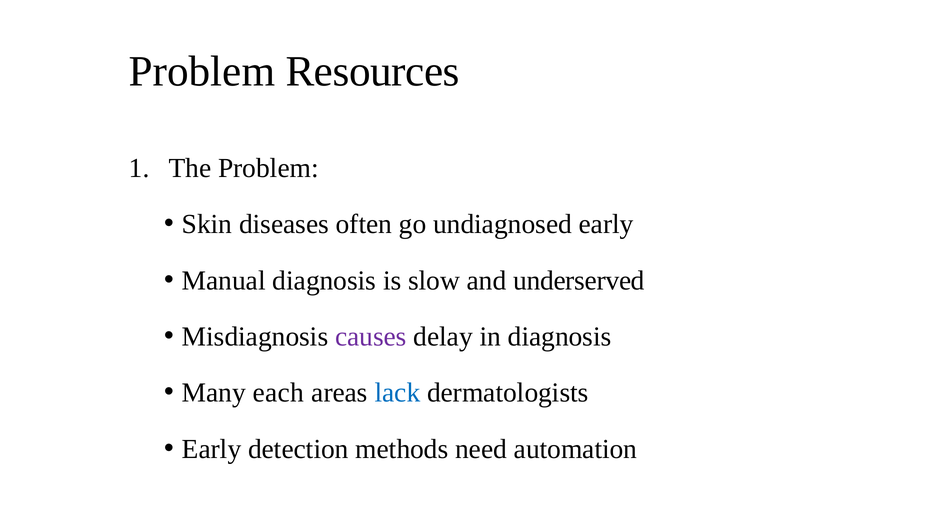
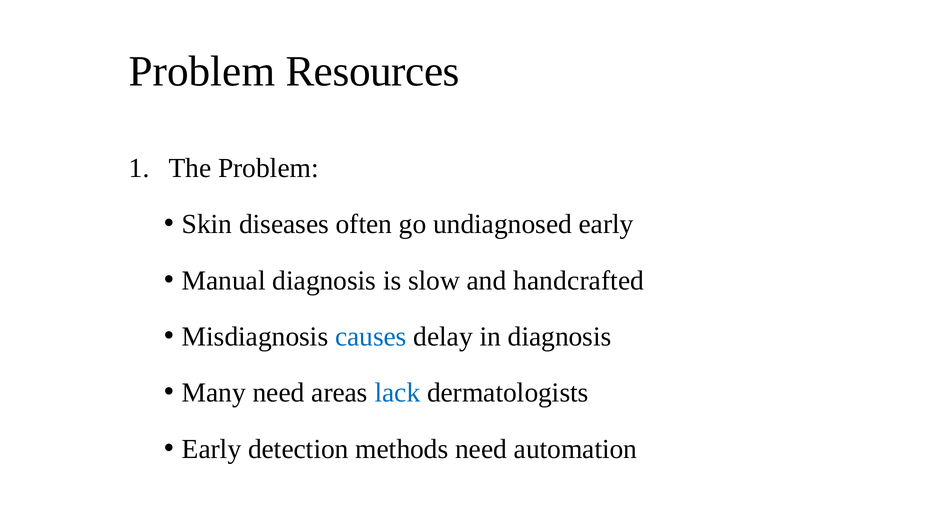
underserved: underserved -> handcrafted
causes colour: purple -> blue
Many each: each -> need
